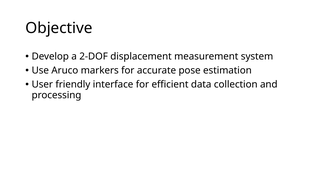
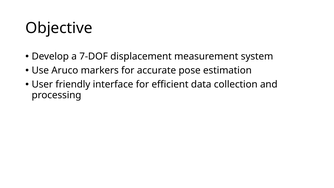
2-DOF: 2-DOF -> 7-DOF
